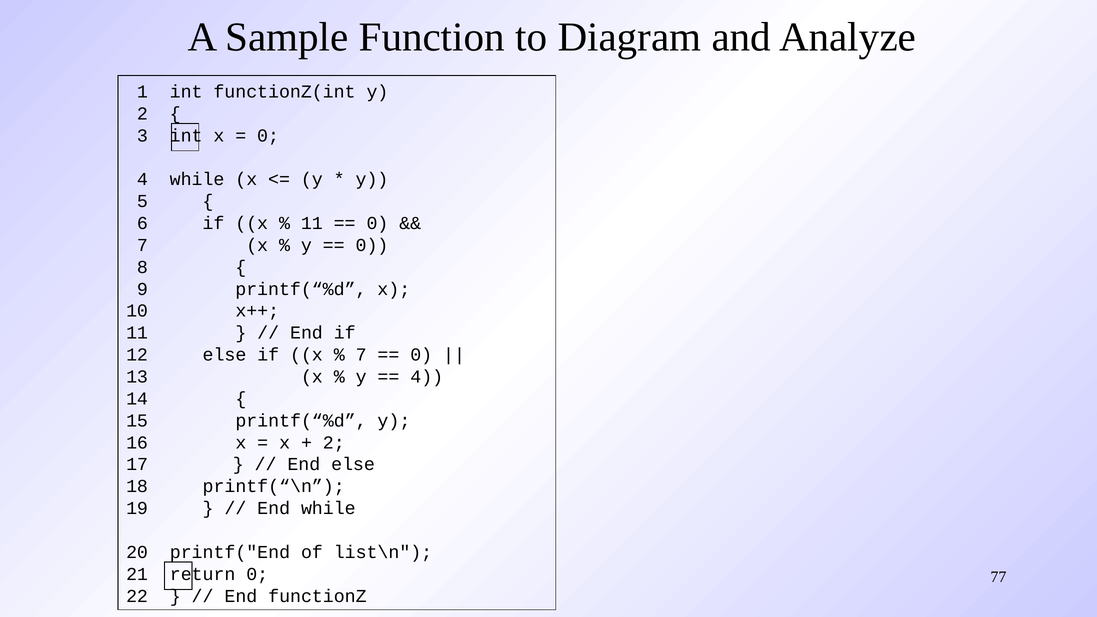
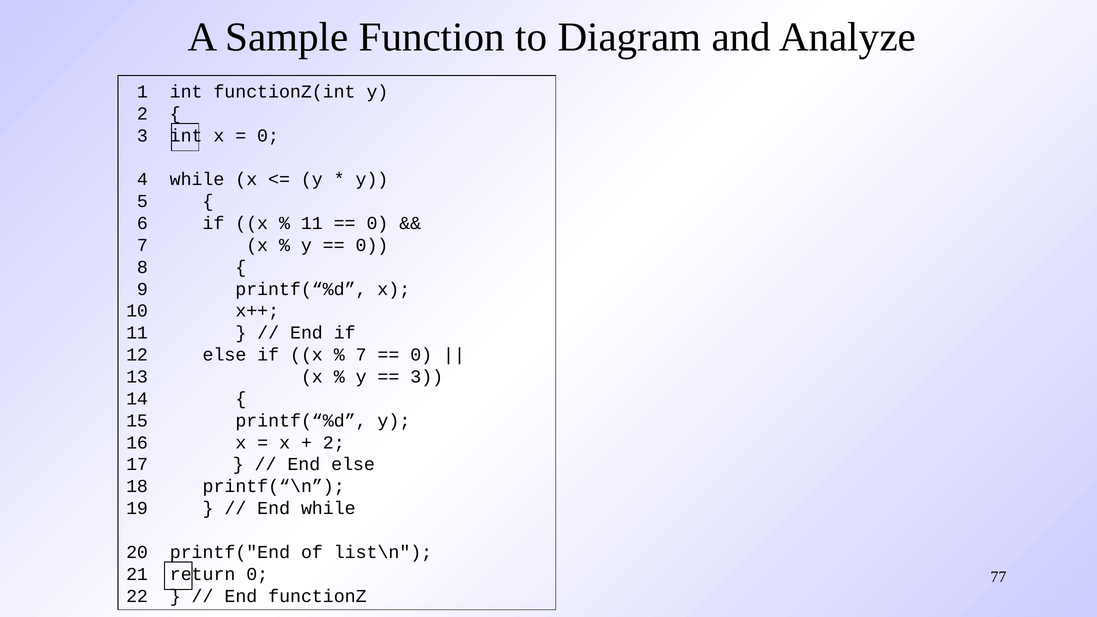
4 at (427, 377): 4 -> 3
